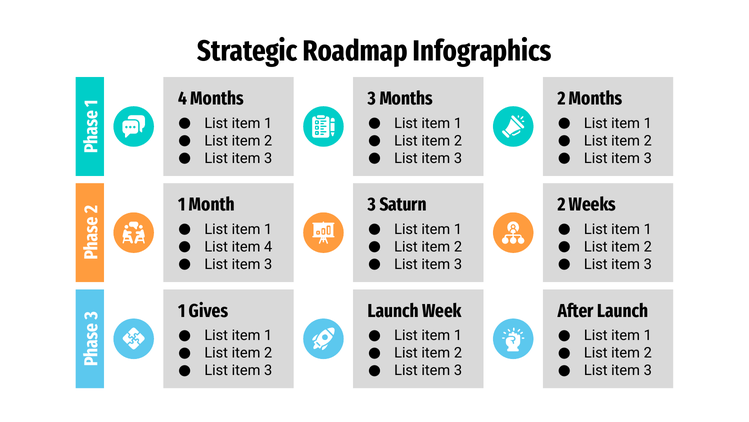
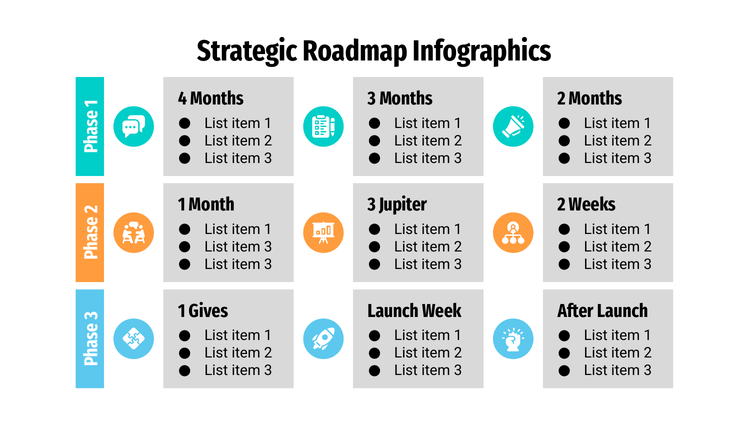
Saturn: Saturn -> Jupiter
4 at (268, 247): 4 -> 3
